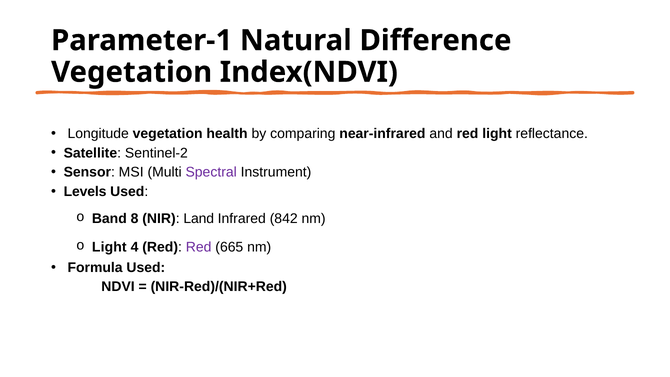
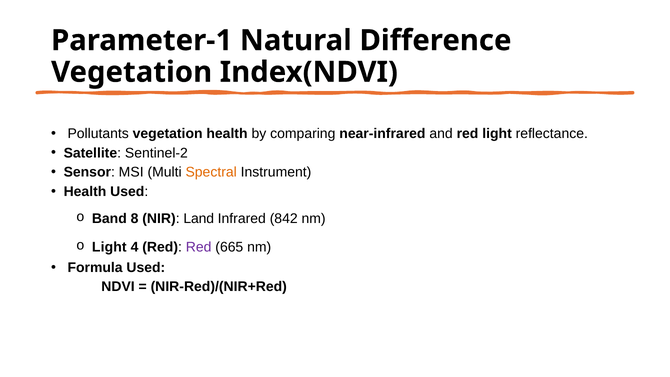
Longitude: Longitude -> Pollutants
Spectral colour: purple -> orange
Levels at (85, 191): Levels -> Health
